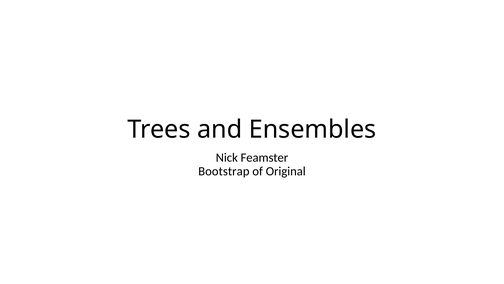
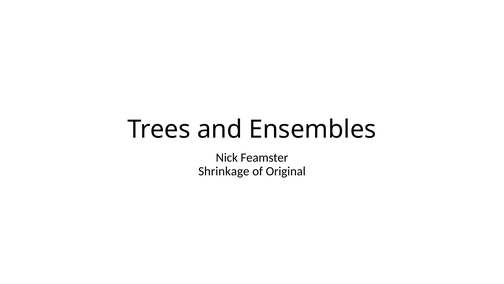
Bootstrap: Bootstrap -> Shrinkage
